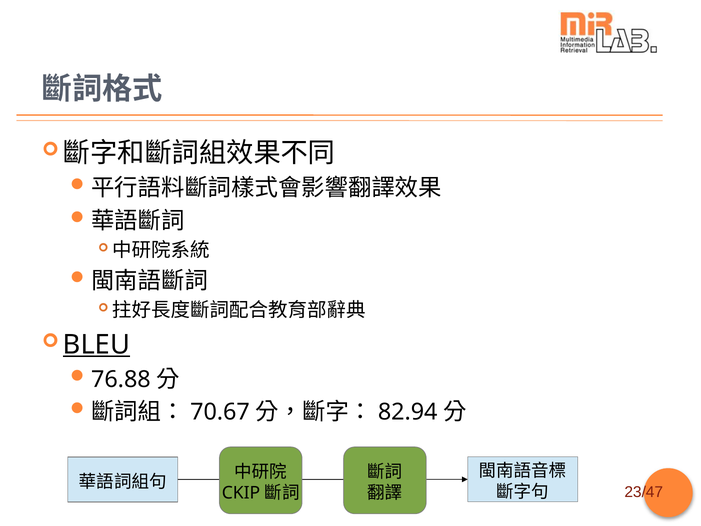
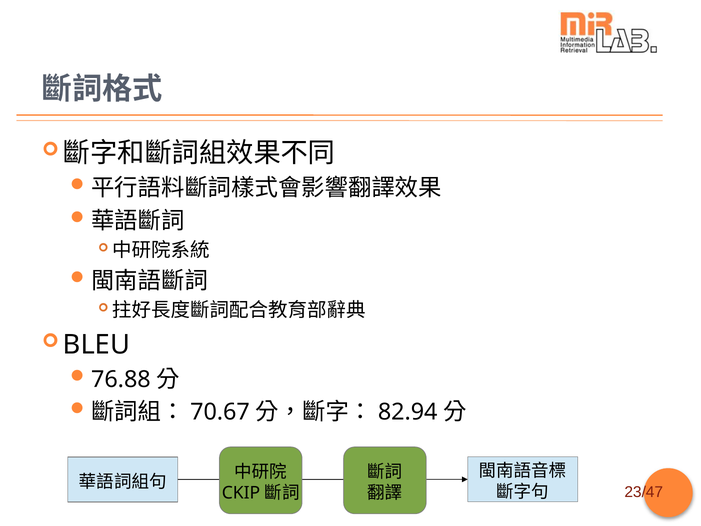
BLEU underline: present -> none
